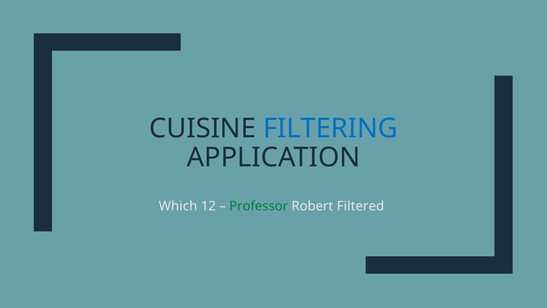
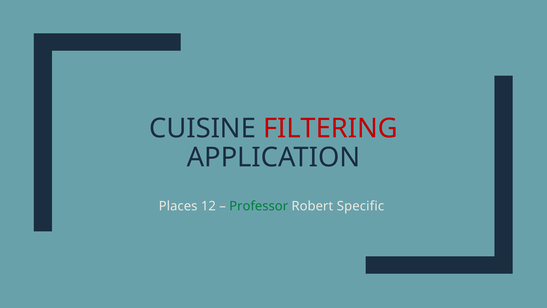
FILTERING colour: blue -> red
Which: Which -> Places
Filtered: Filtered -> Specific
